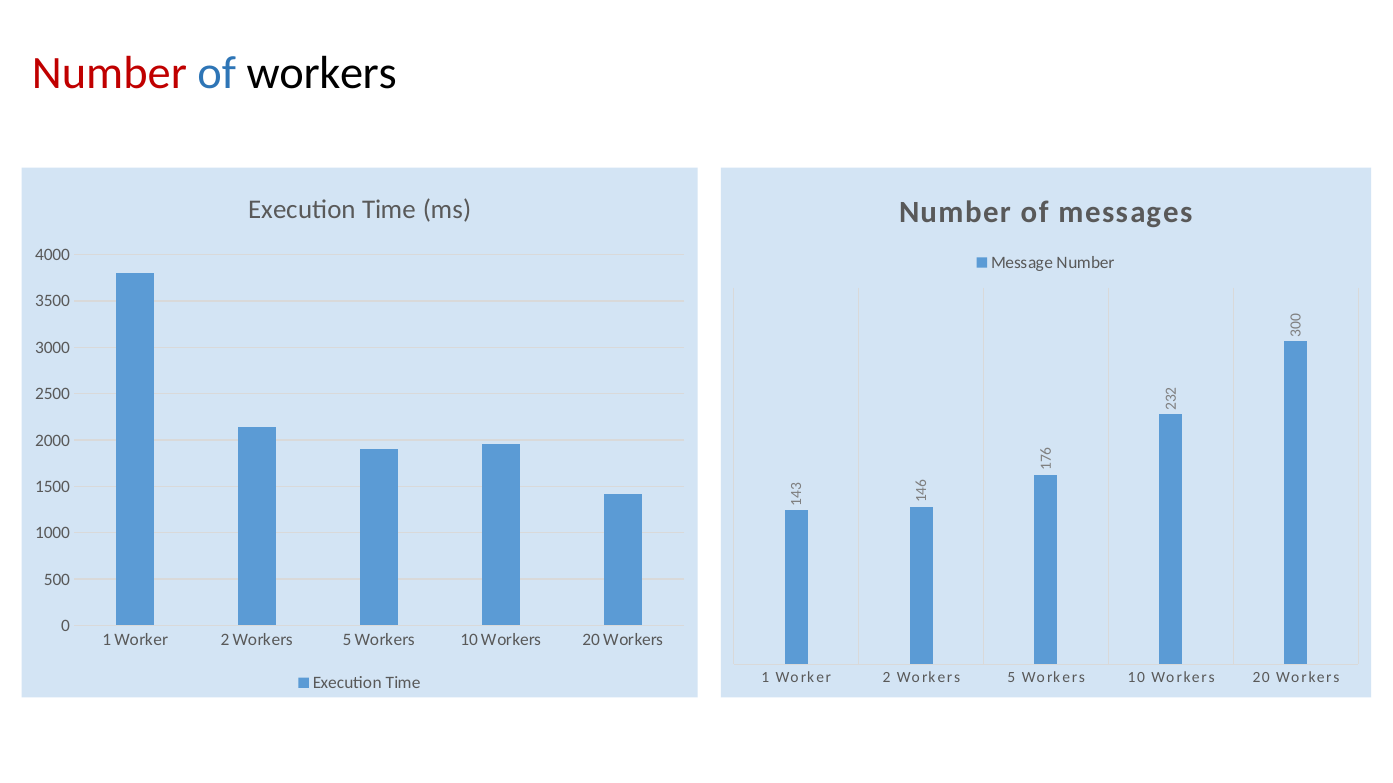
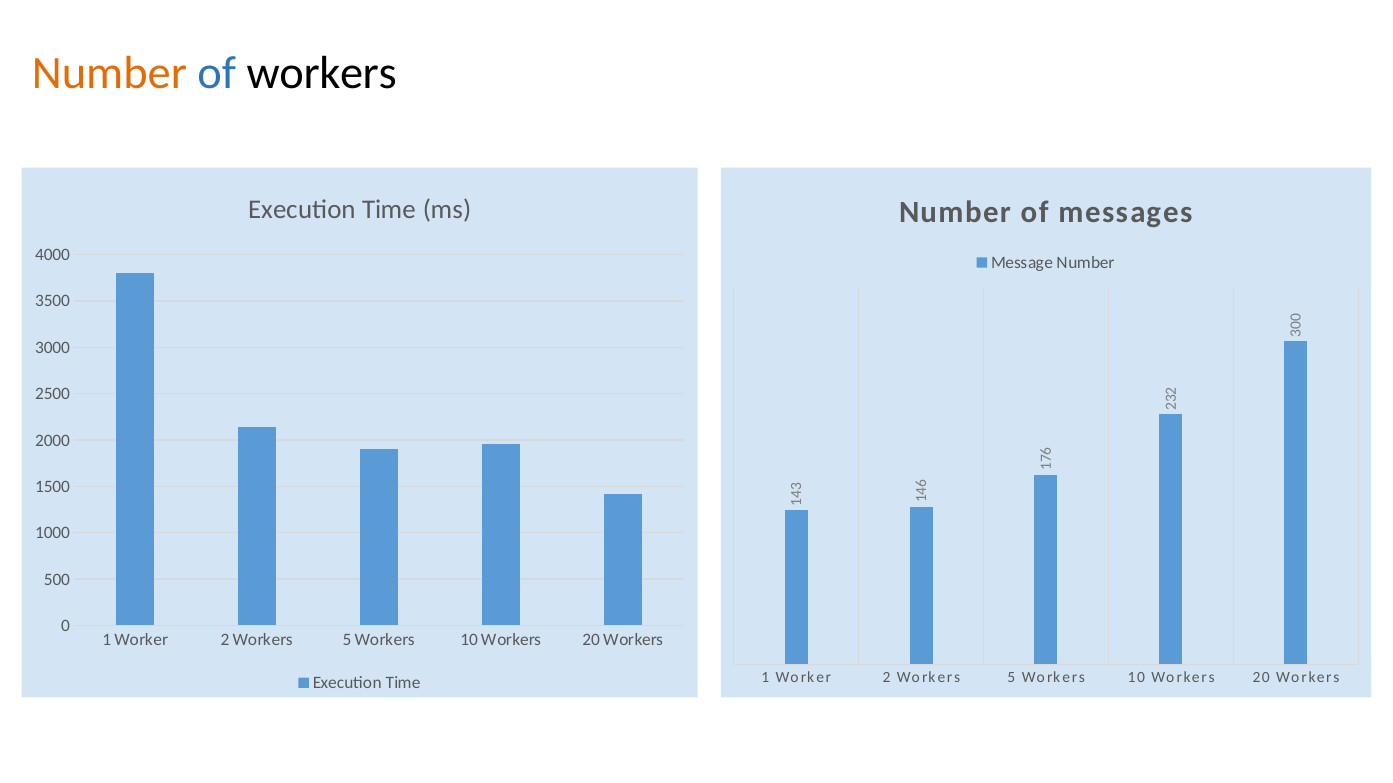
Number at (109, 73) colour: red -> orange
